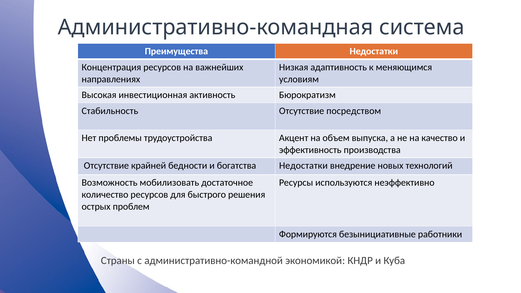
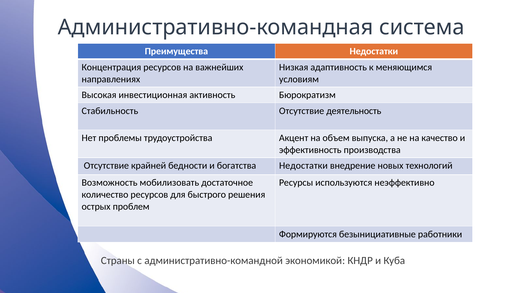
посредством: посредством -> деятельность
